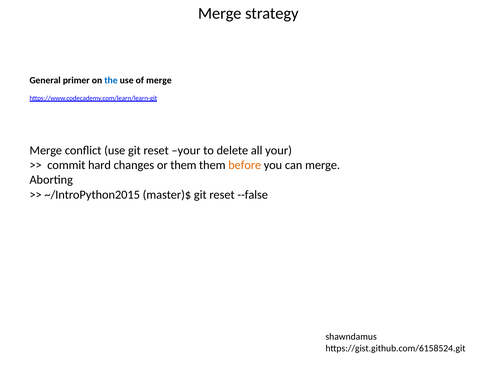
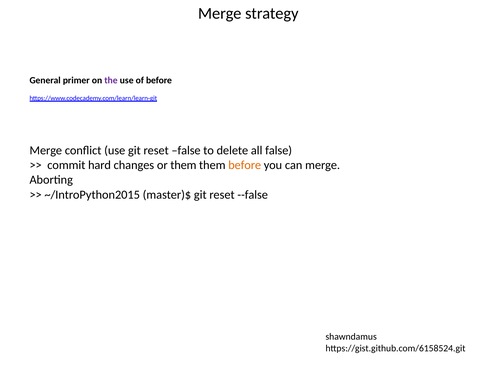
the colour: blue -> purple
of merge: merge -> before
reset your: your -> false
all your: your -> false
